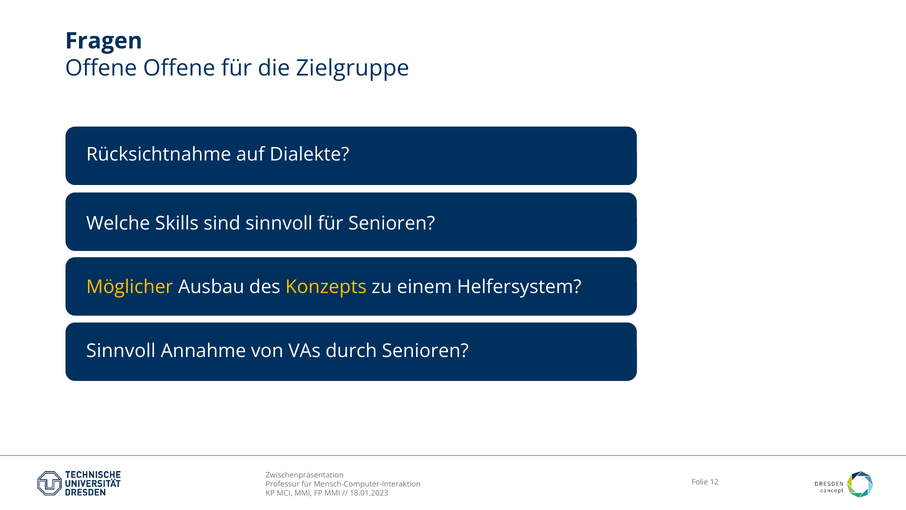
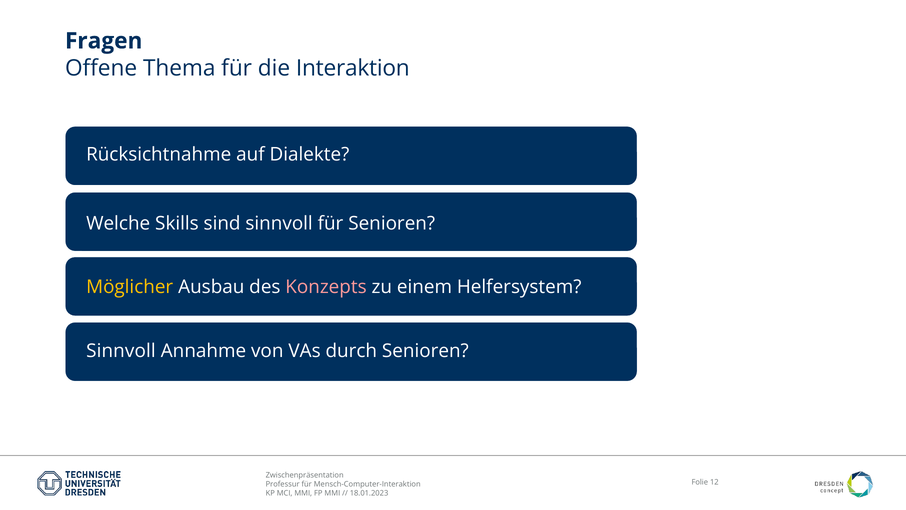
Offene Offene: Offene -> Thema
Zielgruppe: Zielgruppe -> Interaktion
Konzepts colour: yellow -> pink
